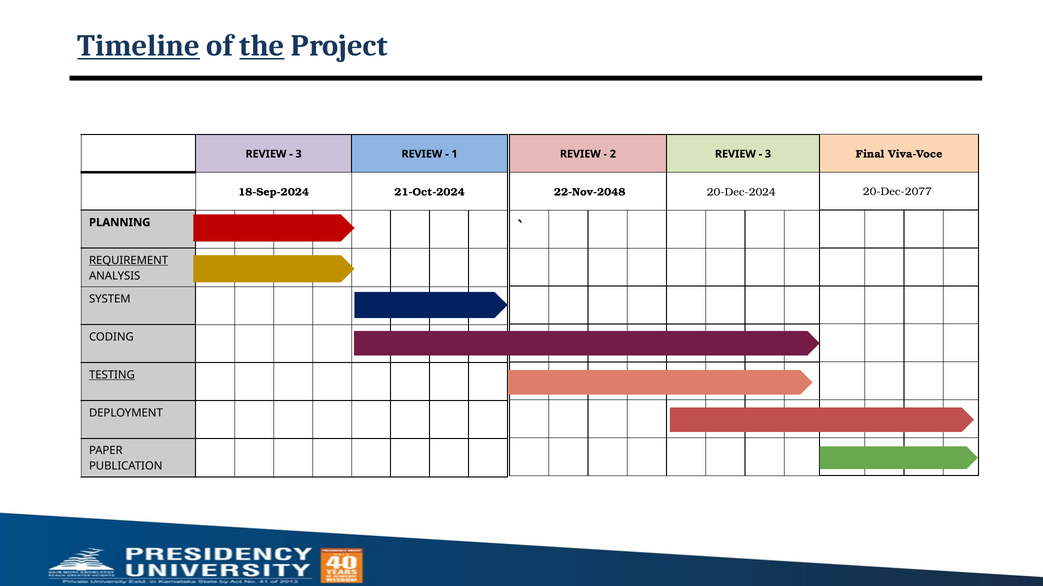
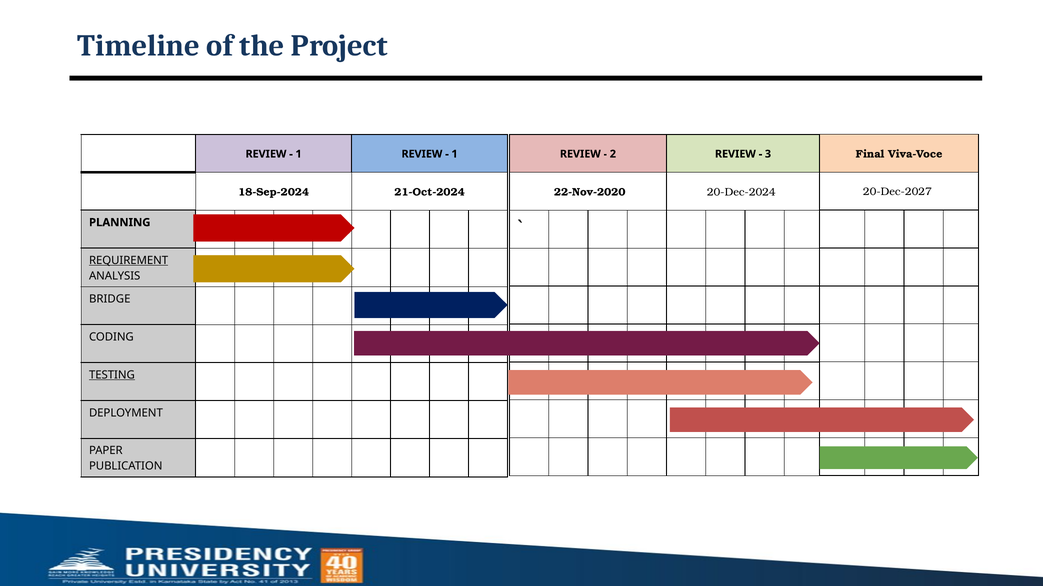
Timeline underline: present -> none
the underline: present -> none
3 at (299, 154): 3 -> 1
20-Dec-2077: 20-Dec-2077 -> 20-Dec-2027
22-Nov-2048: 22-Nov-2048 -> 22-Nov-2020
SYSTEM: SYSTEM -> BRIDGE
